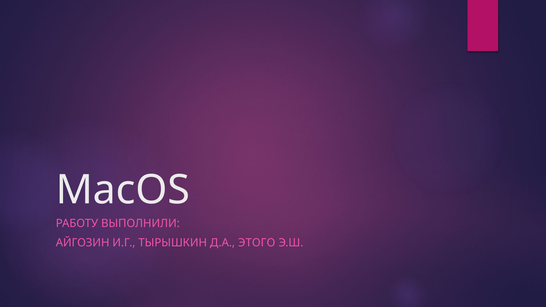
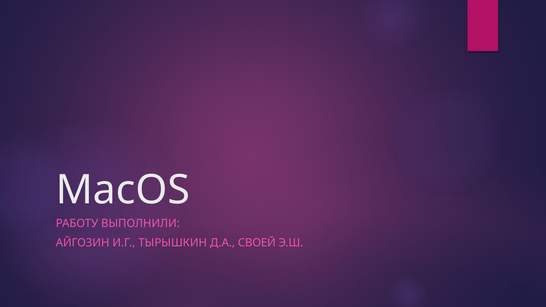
ЭТОГО: ЭТОГО -> СВОЕЙ
